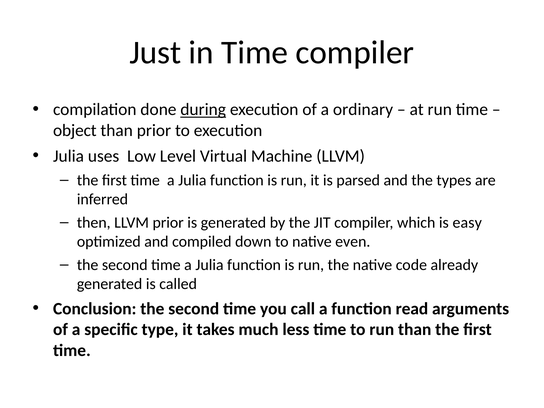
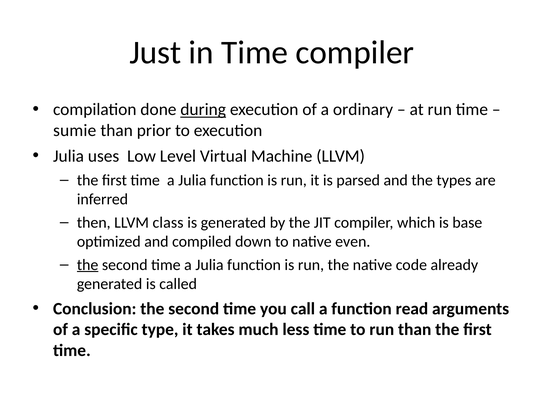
object: object -> sumie
LLVM prior: prior -> class
easy: easy -> base
the at (88, 265) underline: none -> present
